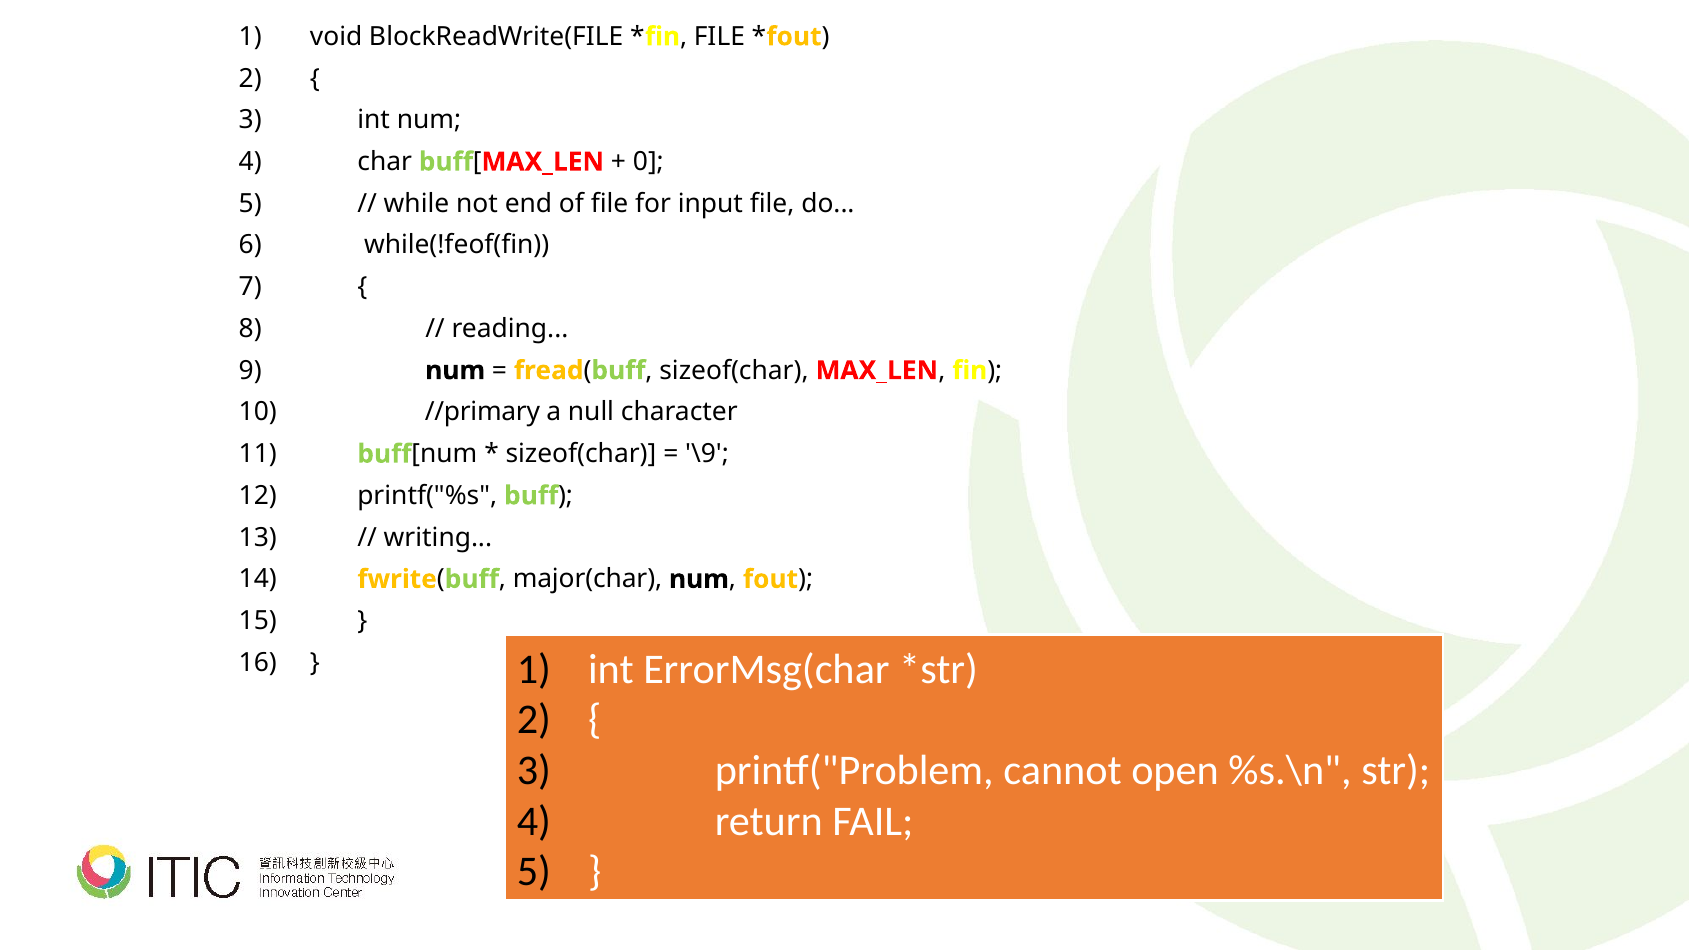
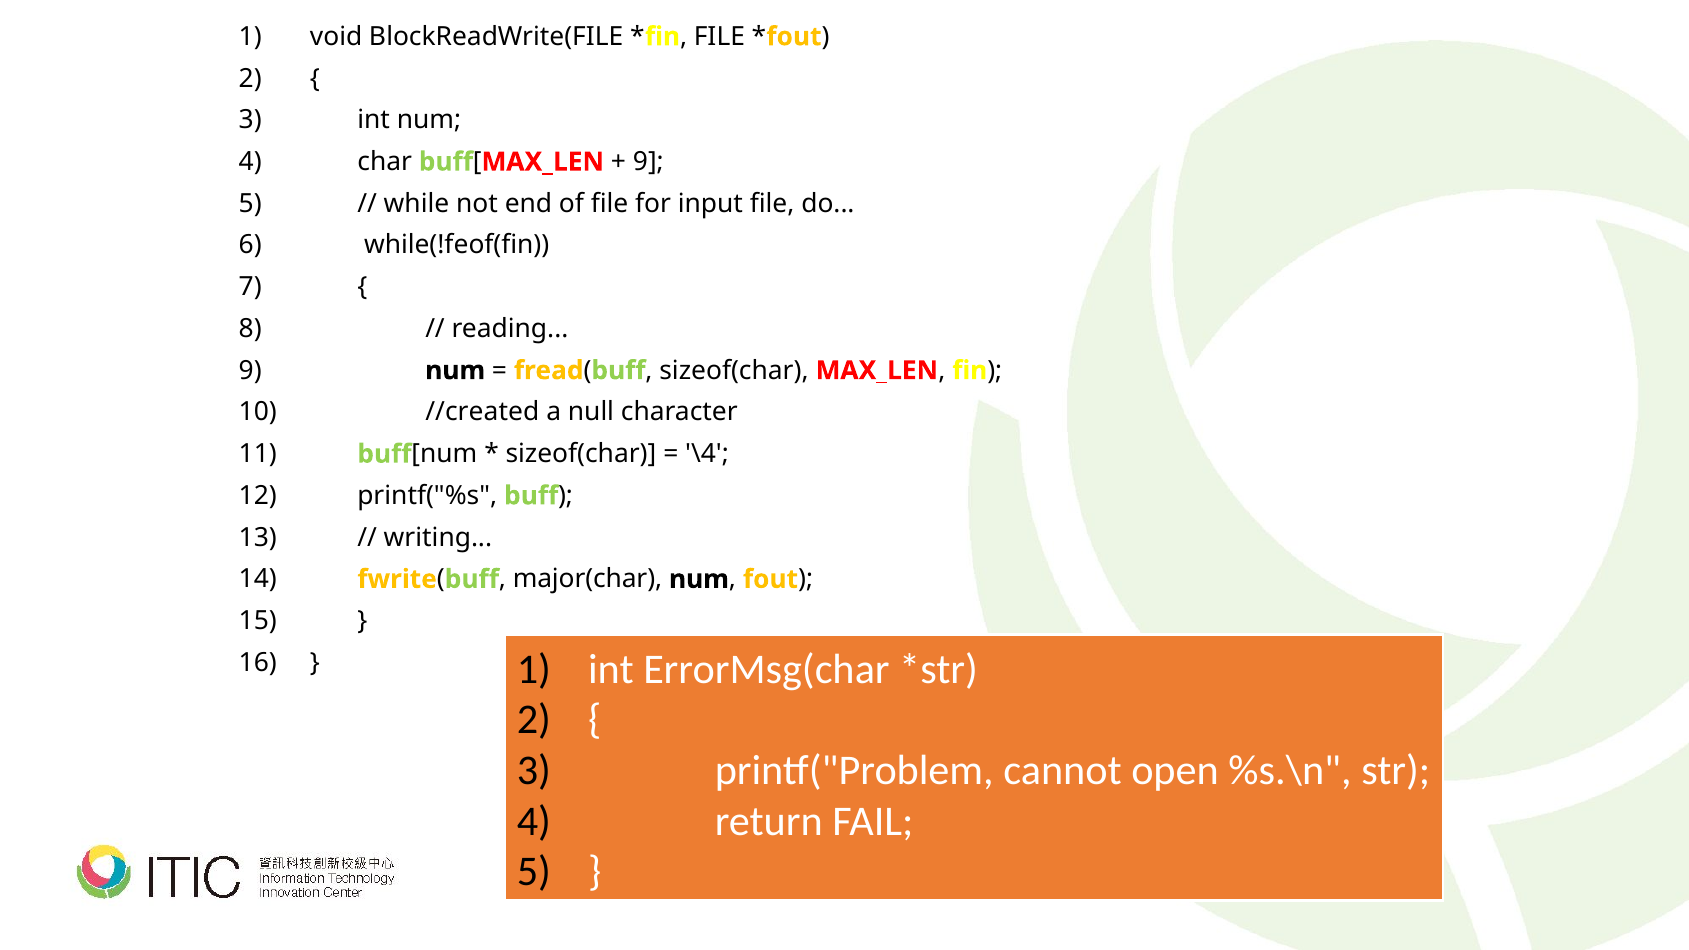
0 at (648, 162): 0 -> 9
//primary: //primary -> //created
\9: \9 -> \4
